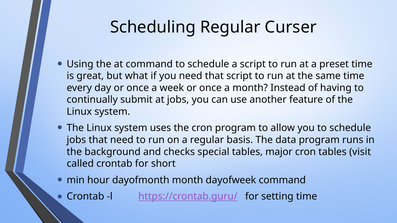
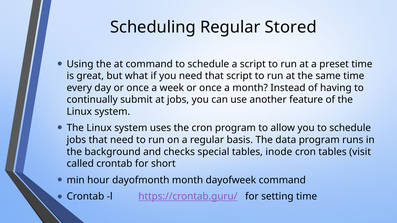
Curser: Curser -> Stored
major: major -> inode
